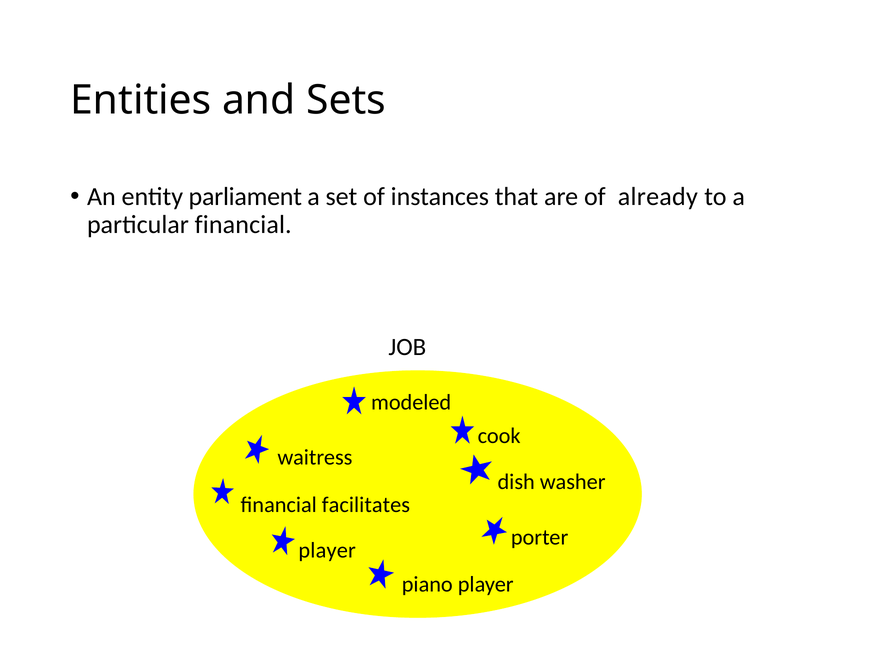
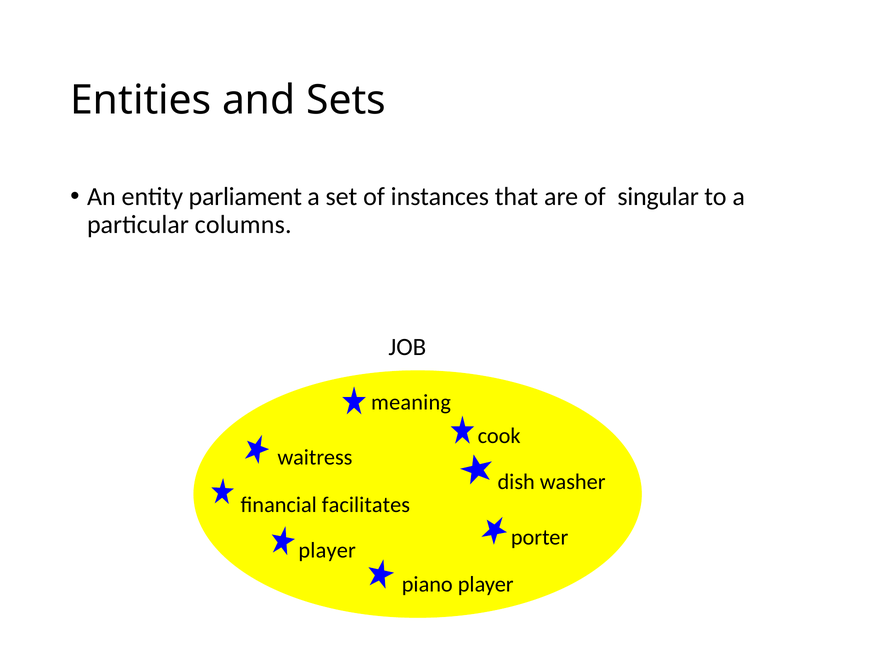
already: already -> singular
particular financial: financial -> columns
modeled: modeled -> meaning
